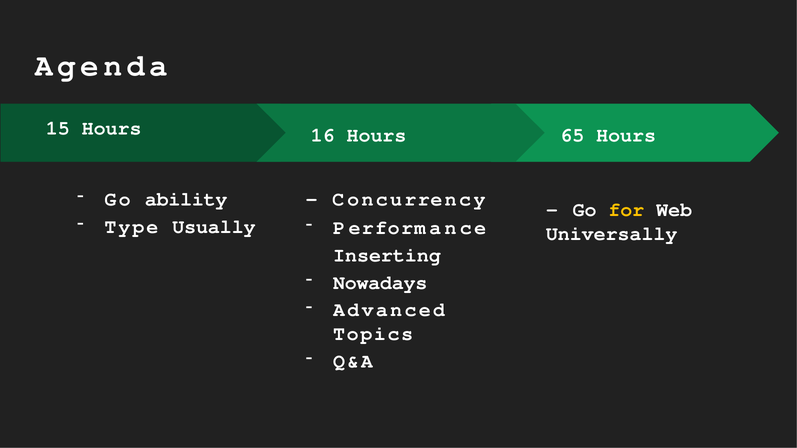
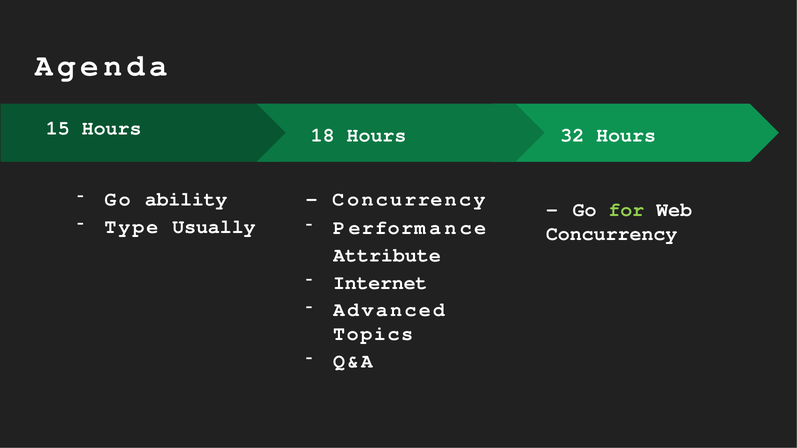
16: 16 -> 18
65: 65 -> 32
for colour: yellow -> light green
Universally at (612, 234): Universally -> Concurrency
Inserting: Inserting -> Attribute
Nowadays: Nowadays -> Internet
